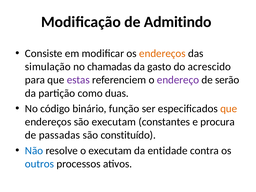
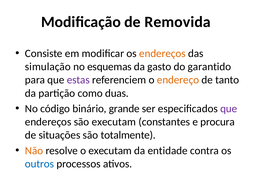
Admitindo: Admitindo -> Removida
chamadas: chamadas -> esquemas
acrescido: acrescido -> garantido
endereço colour: purple -> orange
serão: serão -> tanto
função: função -> grande
que at (229, 109) colour: orange -> purple
passadas: passadas -> situações
constituído: constituído -> totalmente
Não colour: blue -> orange
